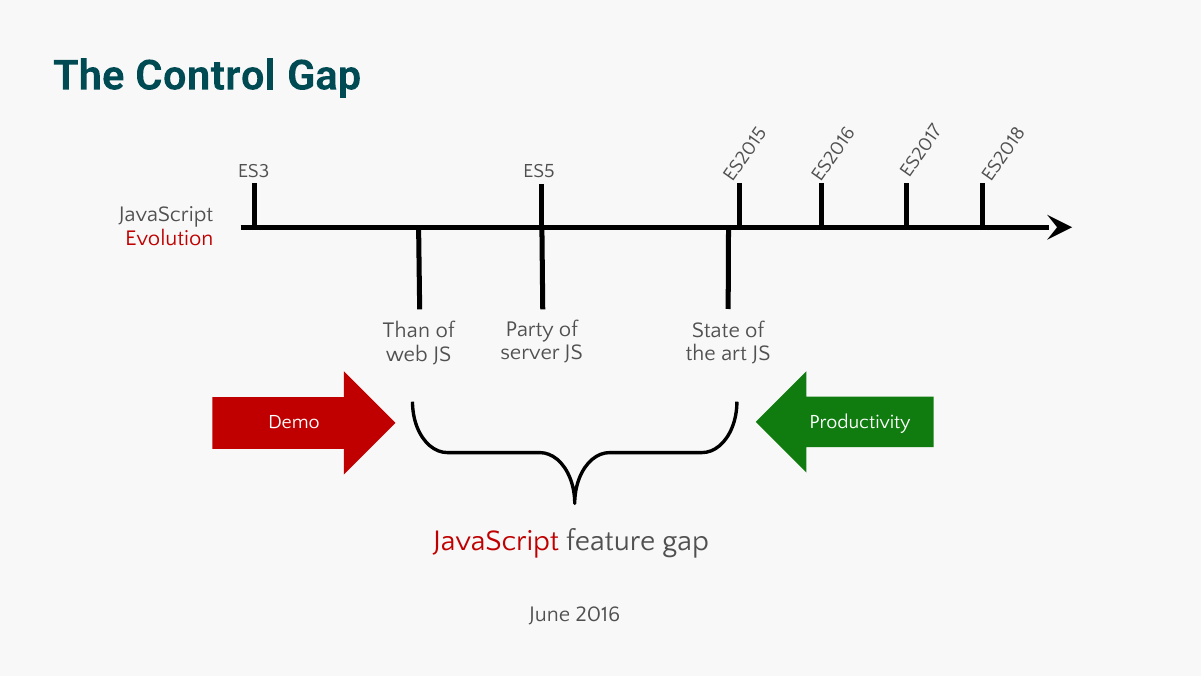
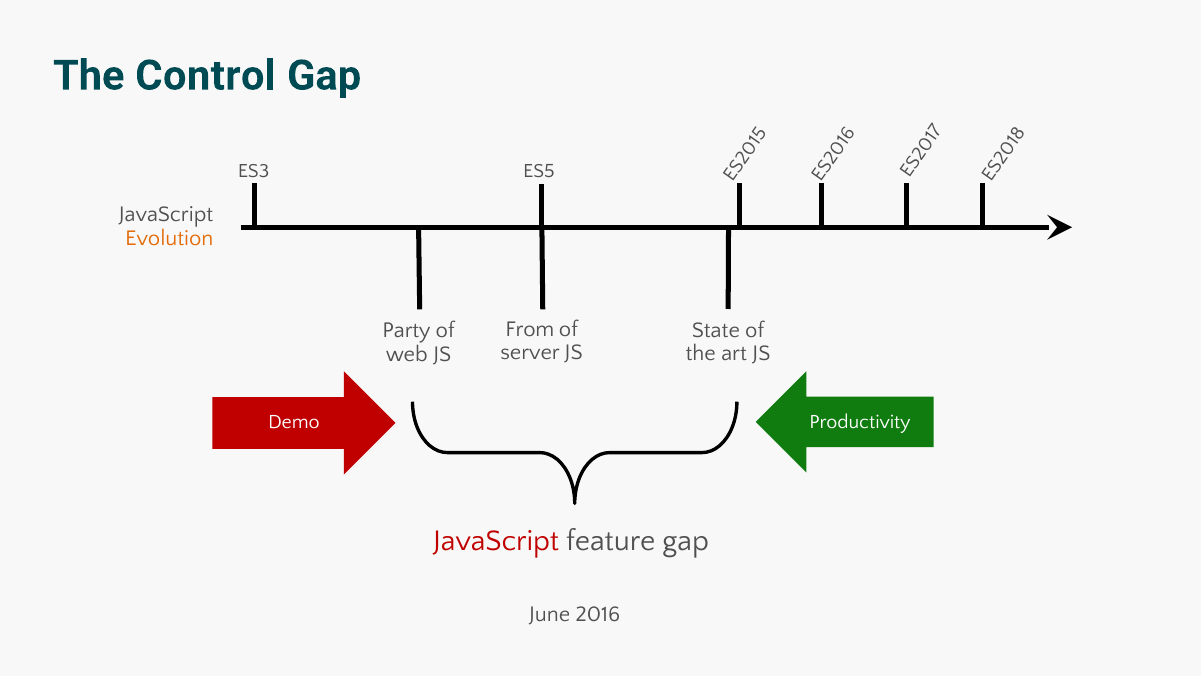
Evolution colour: red -> orange
Party: Party -> From
Than: Than -> Party
